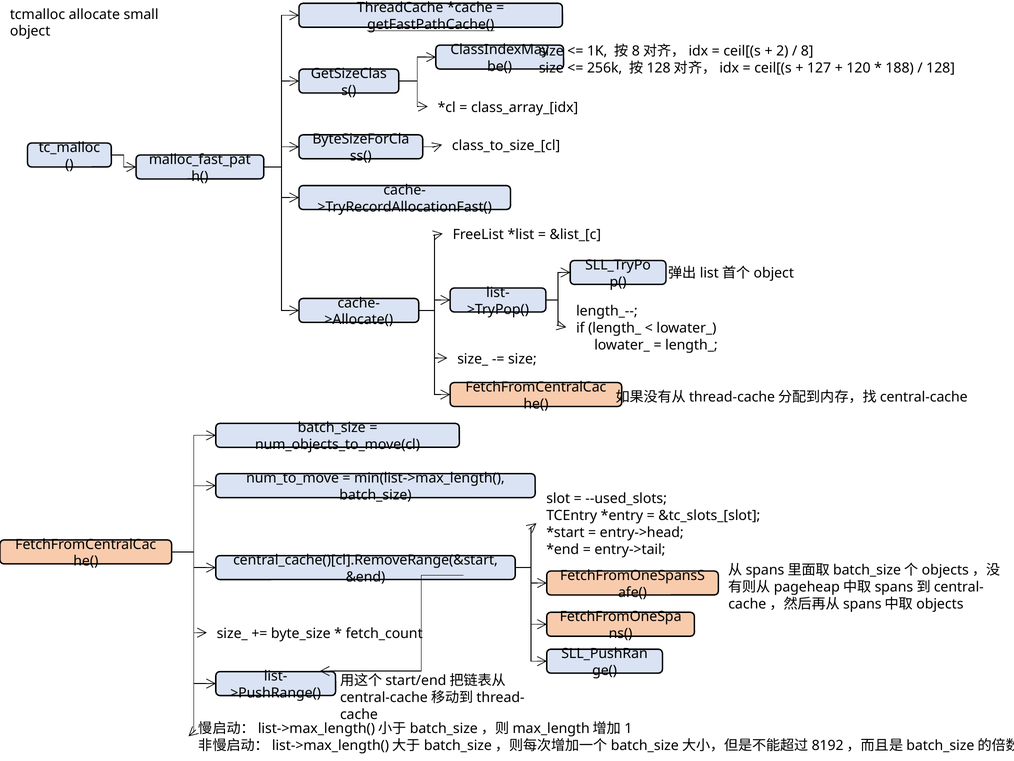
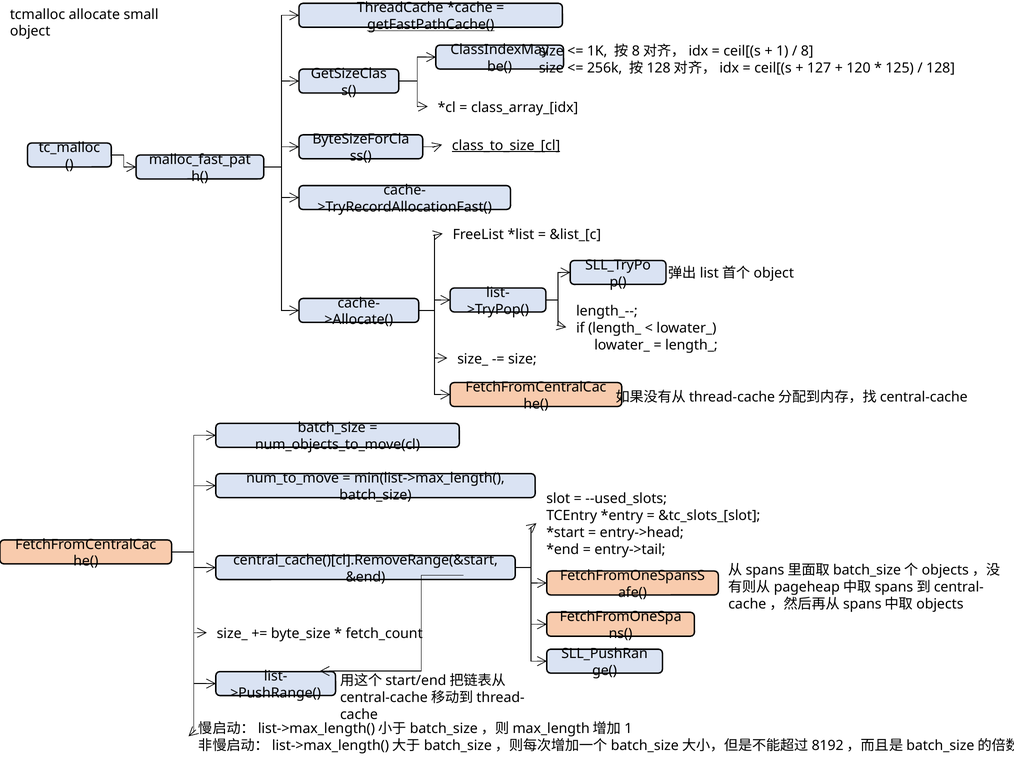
2: 2 -> 1
188: 188 -> 125
class_to_size_[cl underline: none -> present
